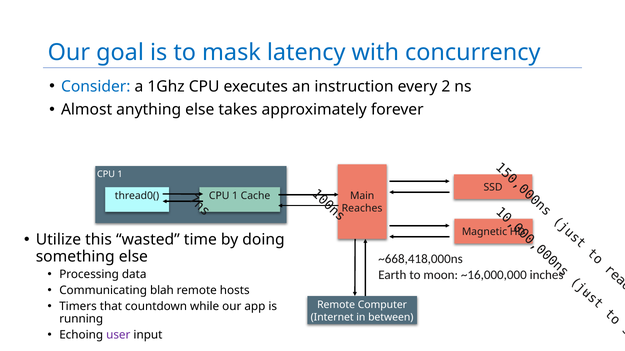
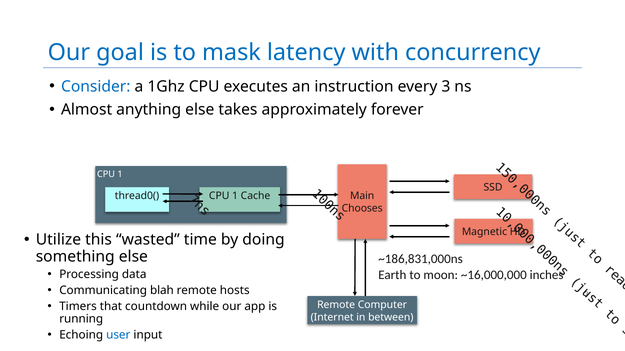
every 2: 2 -> 3
Reaches: Reaches -> Chooses
~668,418,000ns: ~668,418,000ns -> ~186,831,000ns
user colour: purple -> blue
